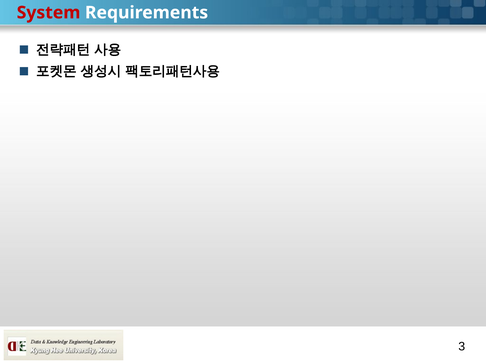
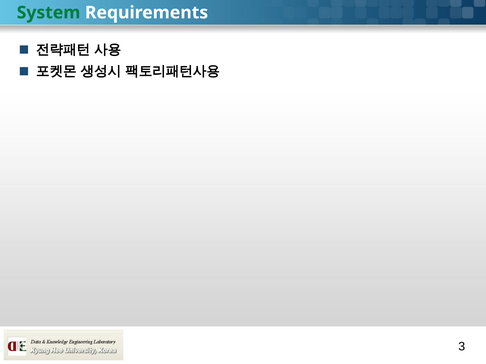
System colour: red -> green
